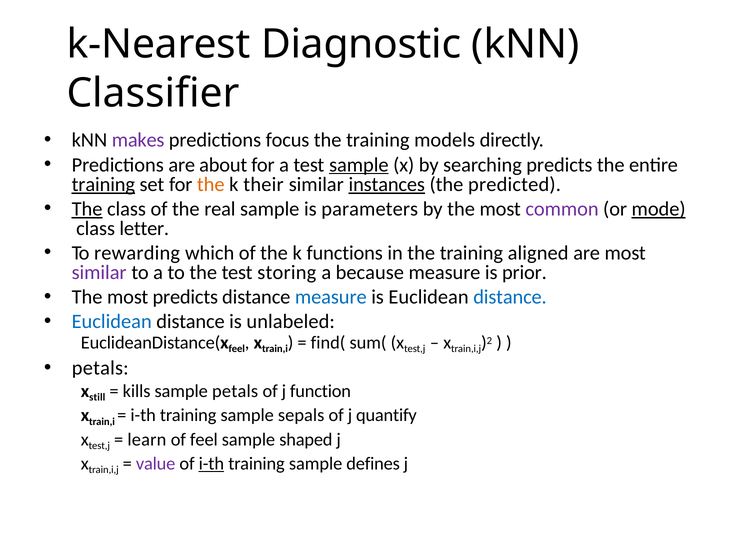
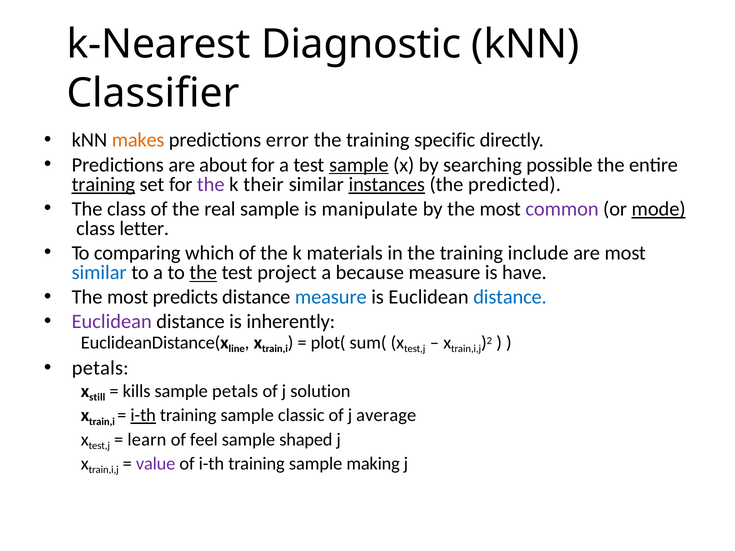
makes colour: purple -> orange
focus: focus -> error
models: models -> specific
searching predicts: predicts -> possible
the at (211, 185) colour: orange -> purple
The at (87, 209) underline: present -> none
parameters: parameters -> manipulate
rewarding: rewarding -> comparing
functions: functions -> materials
aligned: aligned -> include
similar at (99, 273) colour: purple -> blue
the at (203, 273) underline: none -> present
storing: storing -> project
prior: prior -> have
Euclidean at (112, 322) colour: blue -> purple
unlabeled: unlabeled -> inherently
feel at (237, 349): feel -> line
find(: find( -> plot(
function: function -> solution
i-th at (143, 416) underline: none -> present
sepals: sepals -> classic
quantify: quantify -> average
i-th at (211, 464) underline: present -> none
defines: defines -> making
